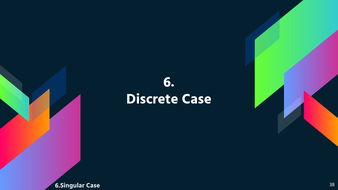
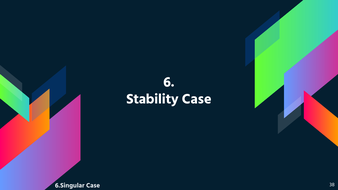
Discrete: Discrete -> Stability
